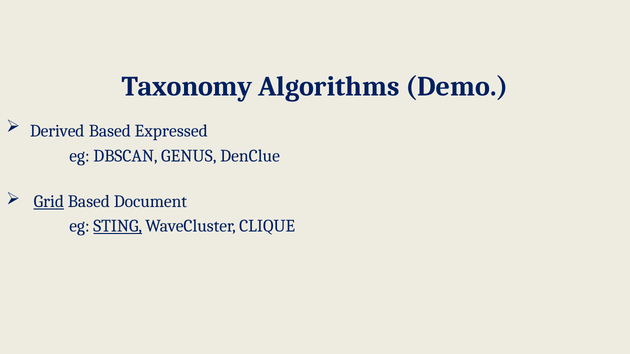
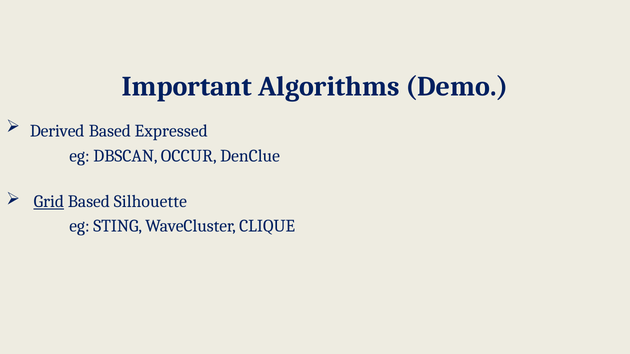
Taxonomy: Taxonomy -> Important
GENUS: GENUS -> OCCUR
Document: Document -> Silhouette
STING underline: present -> none
